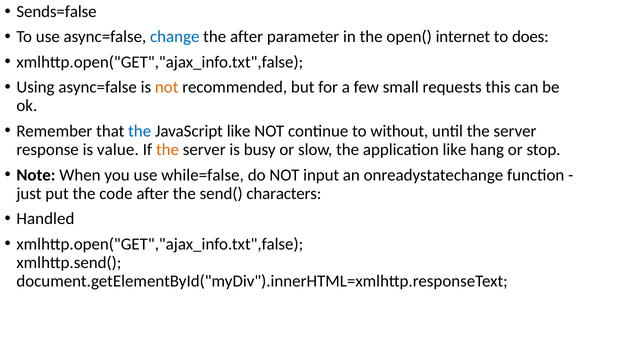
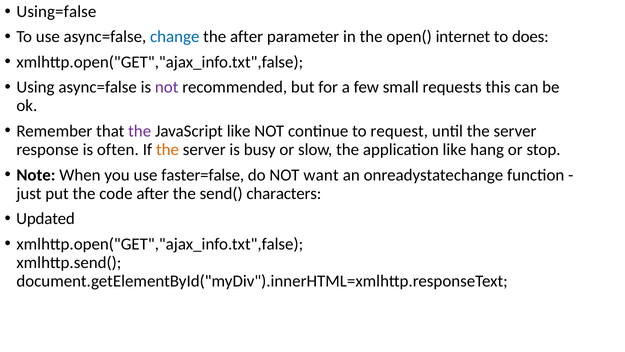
Sends=false: Sends=false -> Using=false
not at (167, 87) colour: orange -> purple
the at (140, 131) colour: blue -> purple
without: without -> request
value: value -> often
while=false: while=false -> faster=false
input: input -> want
Handled: Handled -> Updated
